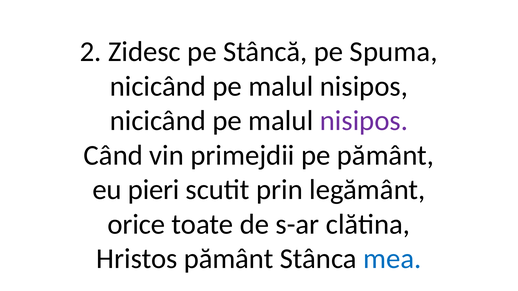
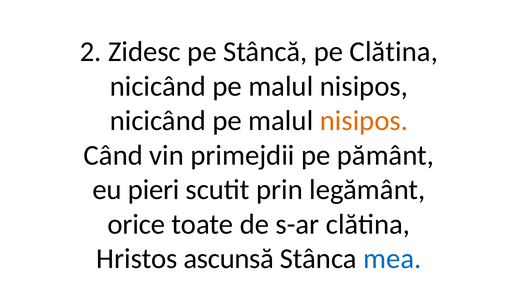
pe Spuma: Spuma -> Clătina
nisipos at (364, 121) colour: purple -> orange
Hristos pământ: pământ -> ascunsă
